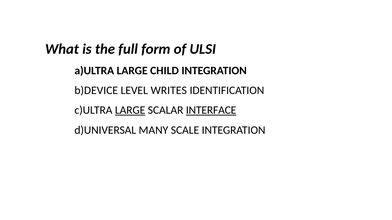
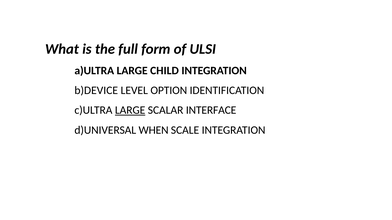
WRITES: WRITES -> OPTION
INTERFACE underline: present -> none
MANY: MANY -> WHEN
